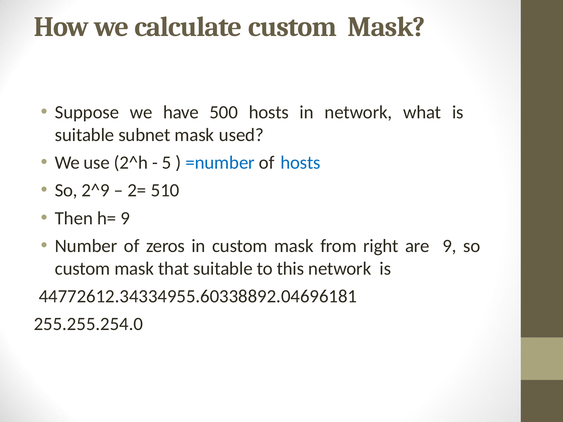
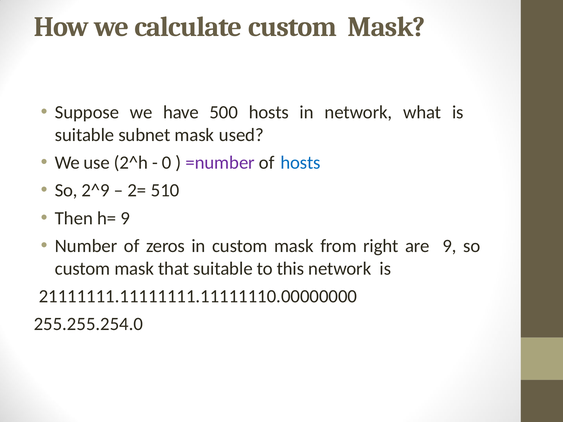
5: 5 -> 0
=number colour: blue -> purple
44772612.34334955.60338892.04696181: 44772612.34334955.60338892.04696181 -> 21111111.11111111.11111110.00000000
